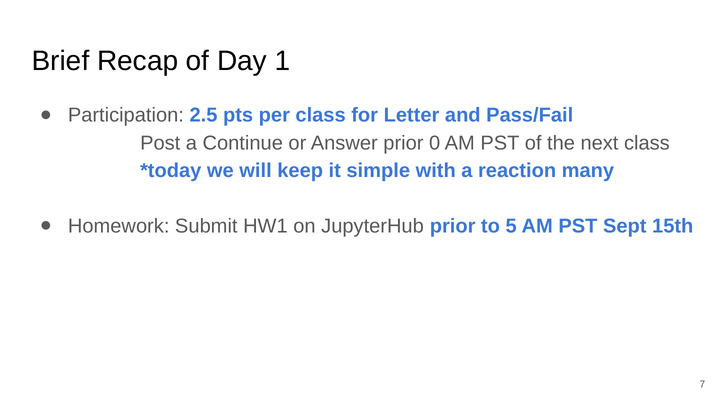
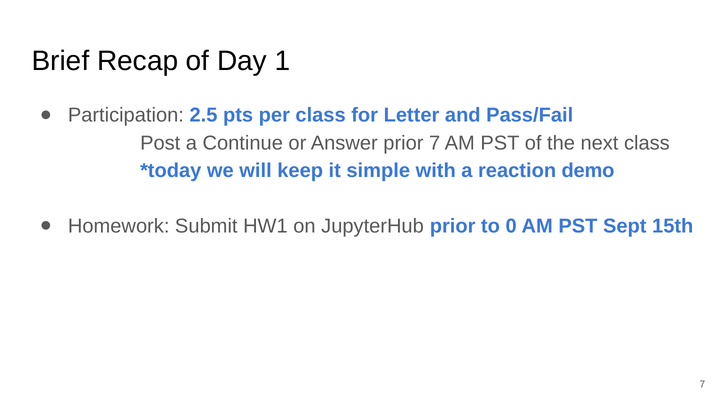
prior 0: 0 -> 7
many: many -> demo
5: 5 -> 0
